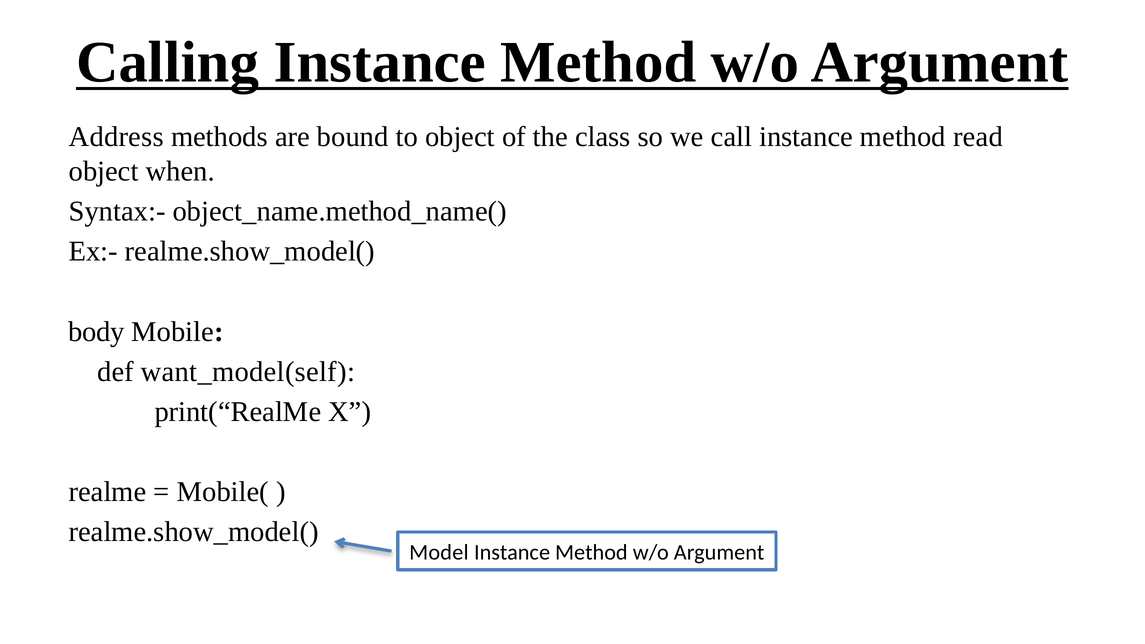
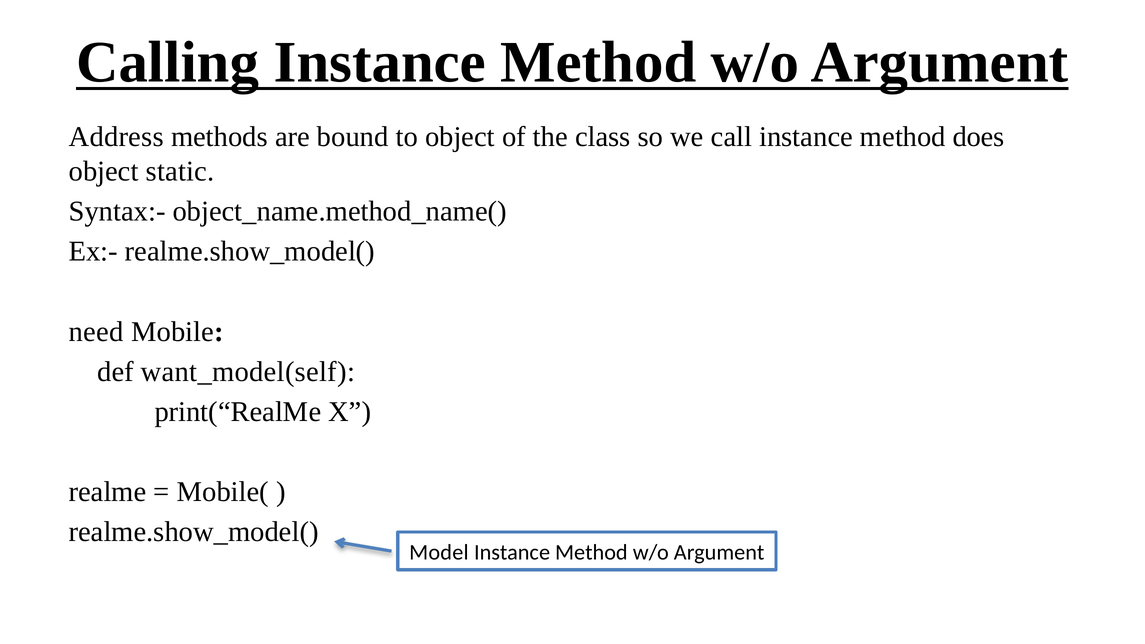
read: read -> does
when: when -> static
body: body -> need
